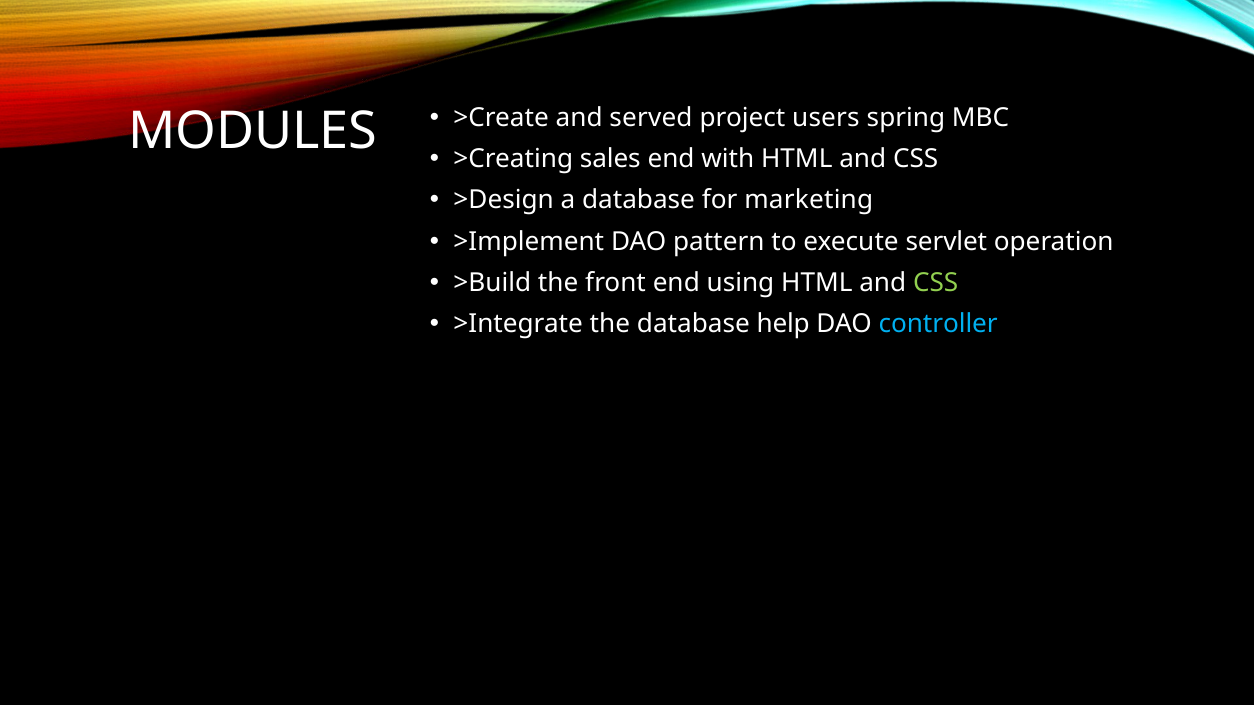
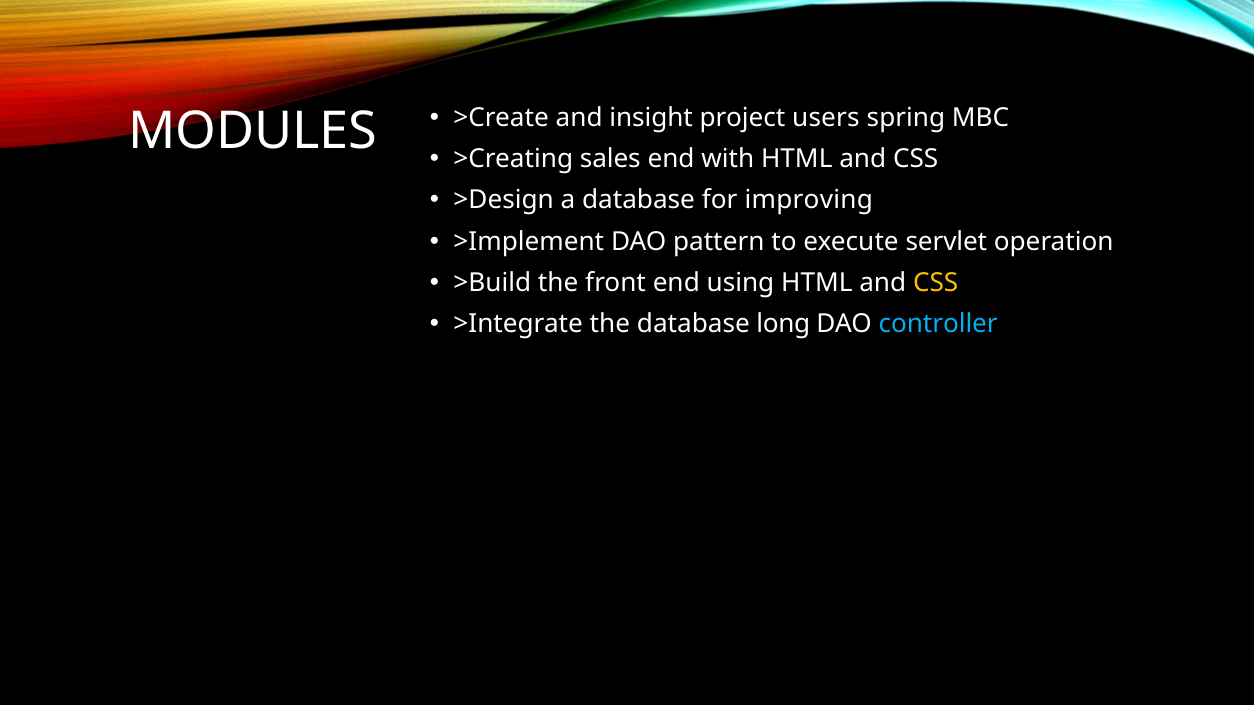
served: served -> insight
marketing: marketing -> improving
CSS at (936, 283) colour: light green -> yellow
help: help -> long
